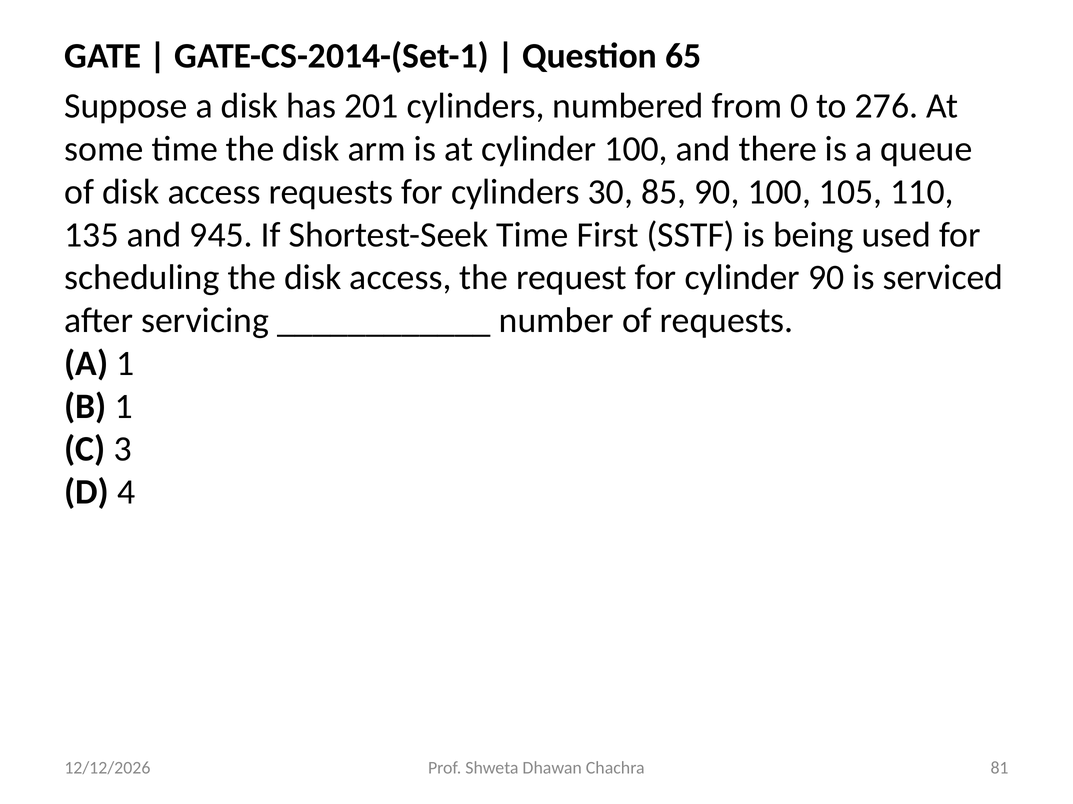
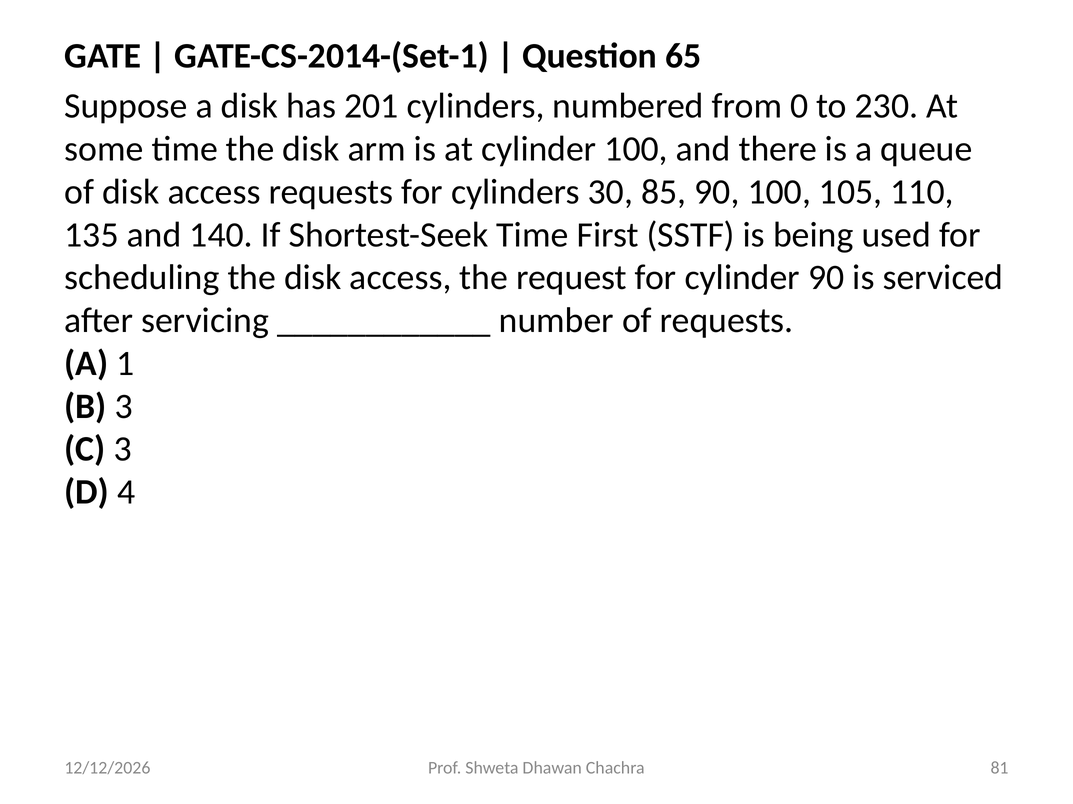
276: 276 -> 230
945: 945 -> 140
B 1: 1 -> 3
